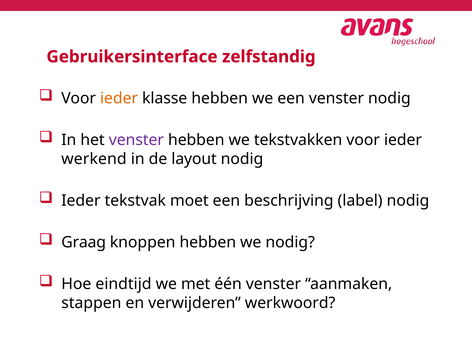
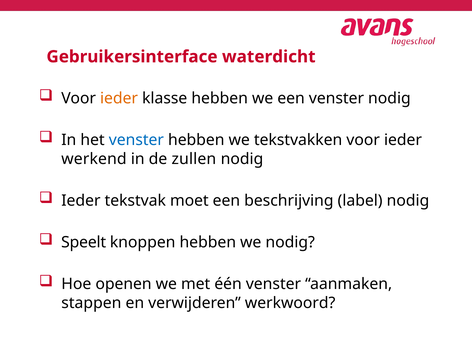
zelfstandig: zelfstandig -> waterdicht
venster at (136, 140) colour: purple -> blue
layout: layout -> zullen
Graag: Graag -> Speelt
eindtijd: eindtijd -> openen
